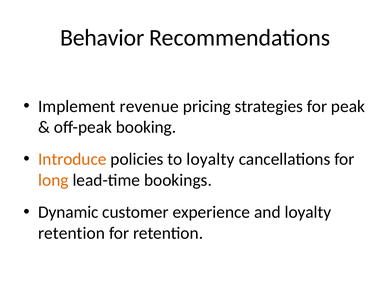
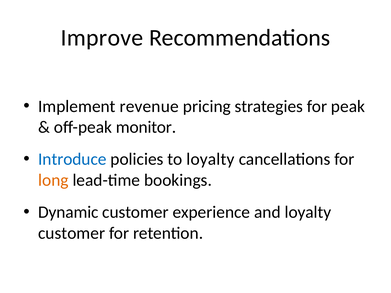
Behavior: Behavior -> Improve
booking: booking -> monitor
Introduce colour: orange -> blue
retention at (72, 233): retention -> customer
